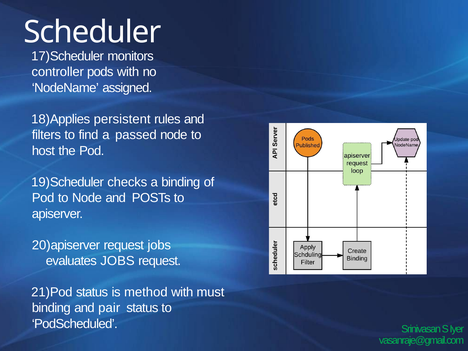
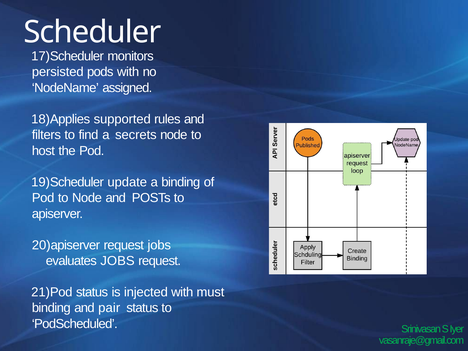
controller: controller -> persisted
persistent: persistent -> supported
passed: passed -> secrets
checks: checks -> update
method: method -> injected
